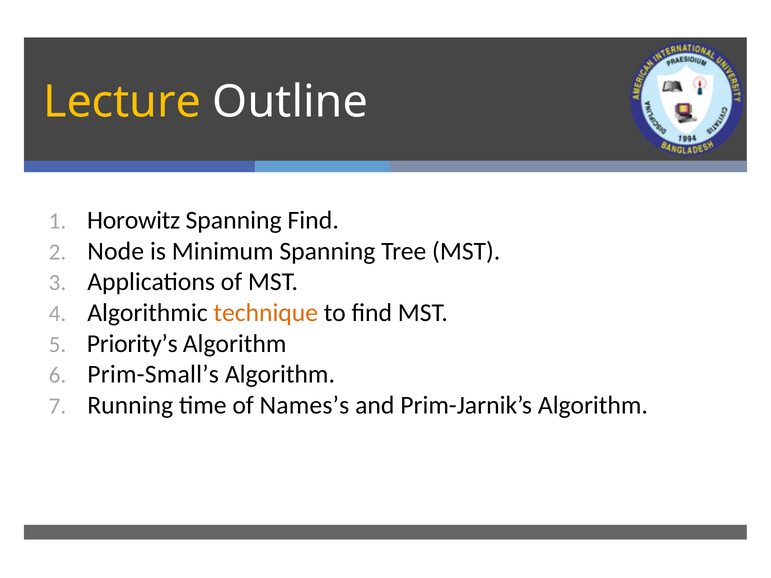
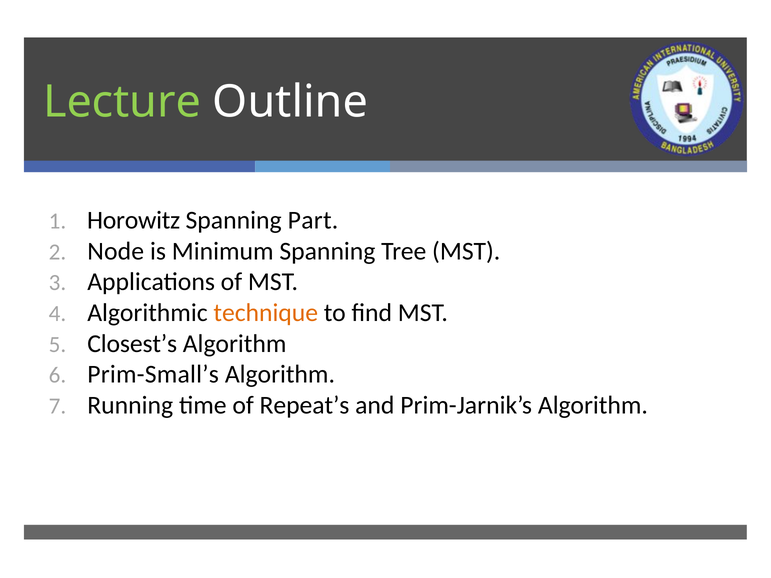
Lecture colour: yellow -> light green
Spanning Find: Find -> Part
Priority’s: Priority’s -> Closest’s
Names’s: Names’s -> Repeat’s
